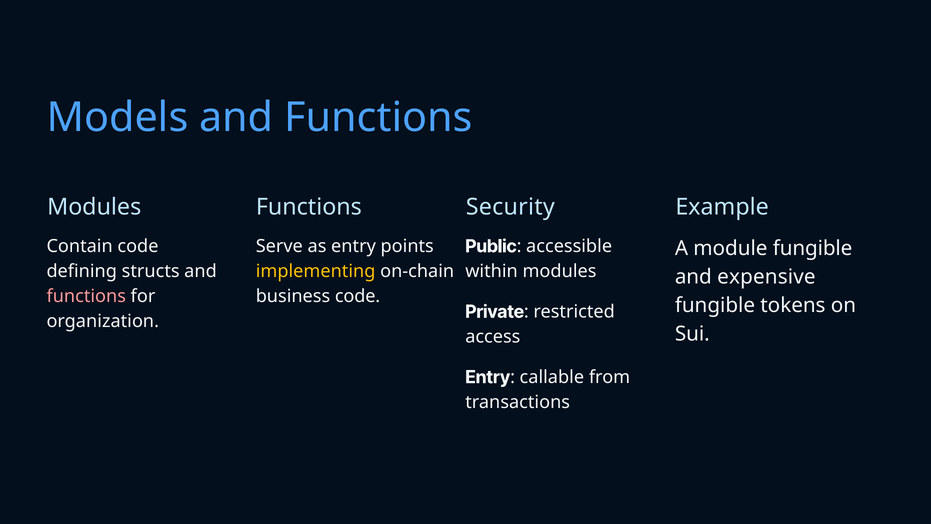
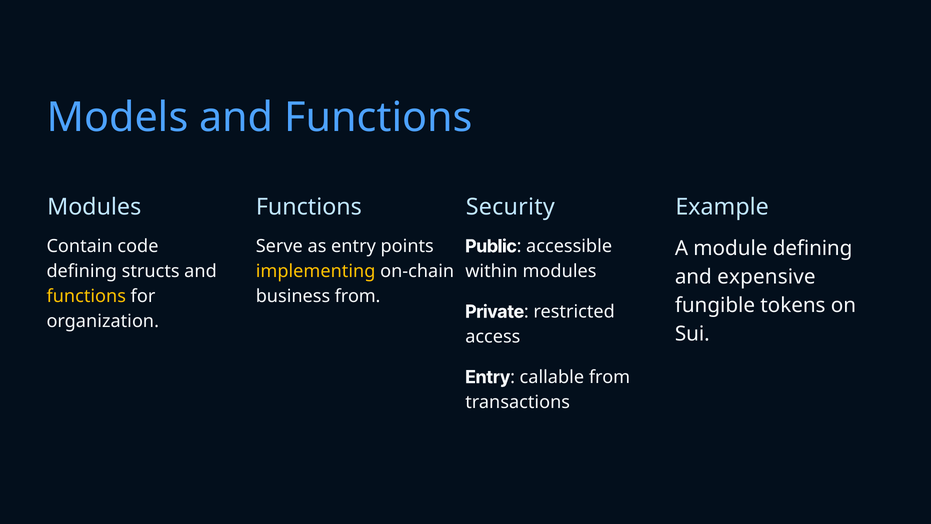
module fungible: fungible -> defining
functions at (86, 296) colour: pink -> yellow
business code: code -> from
